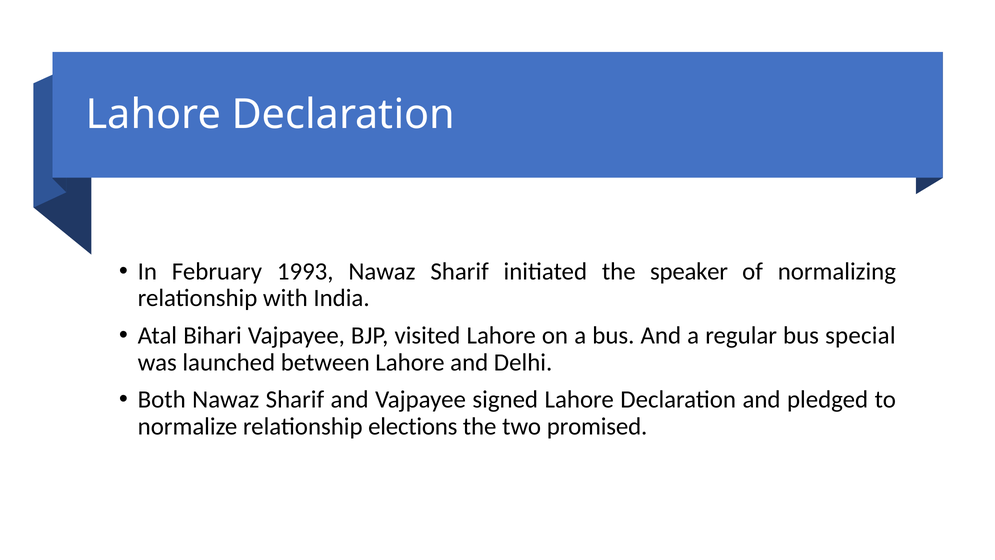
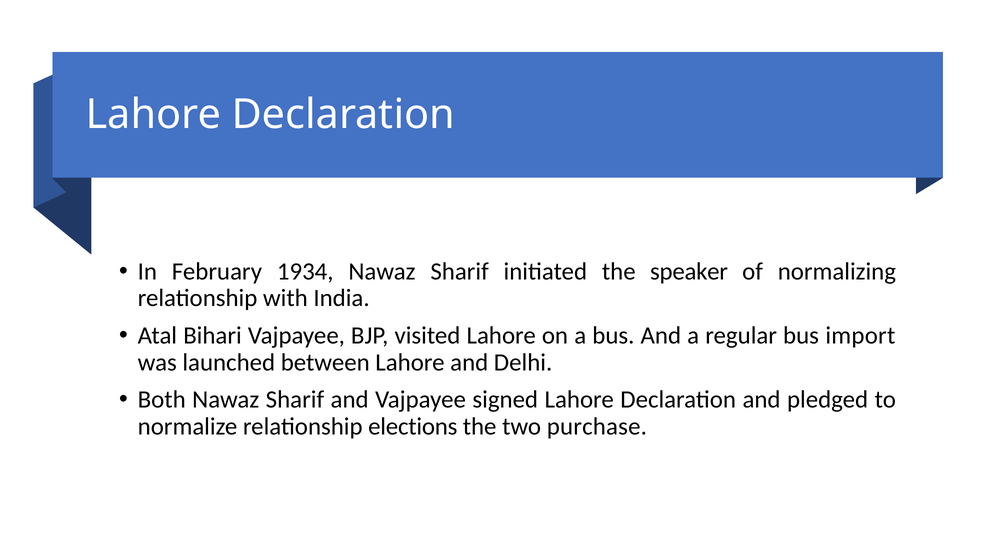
1993: 1993 -> 1934
special: special -> import
promised: promised -> purchase
